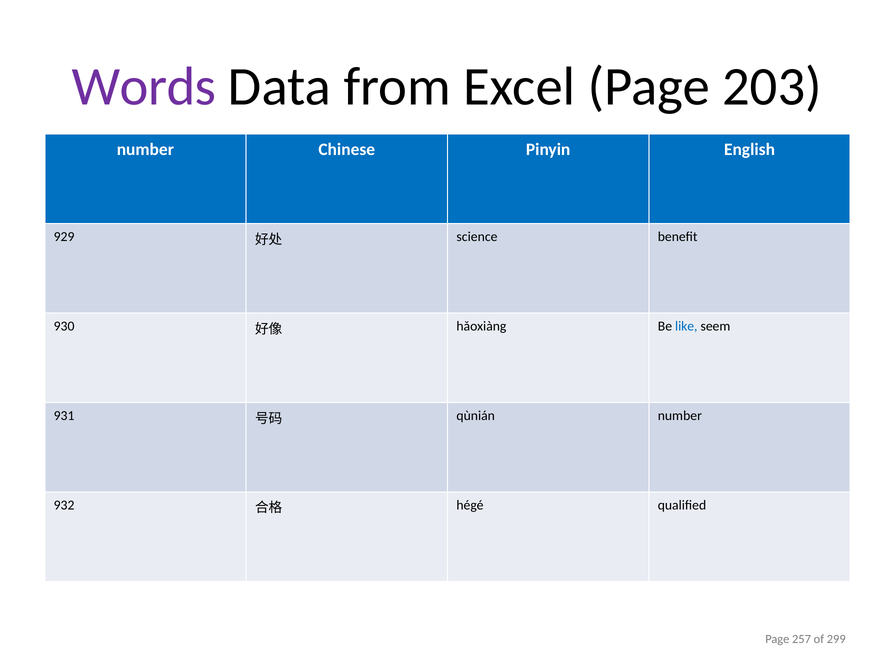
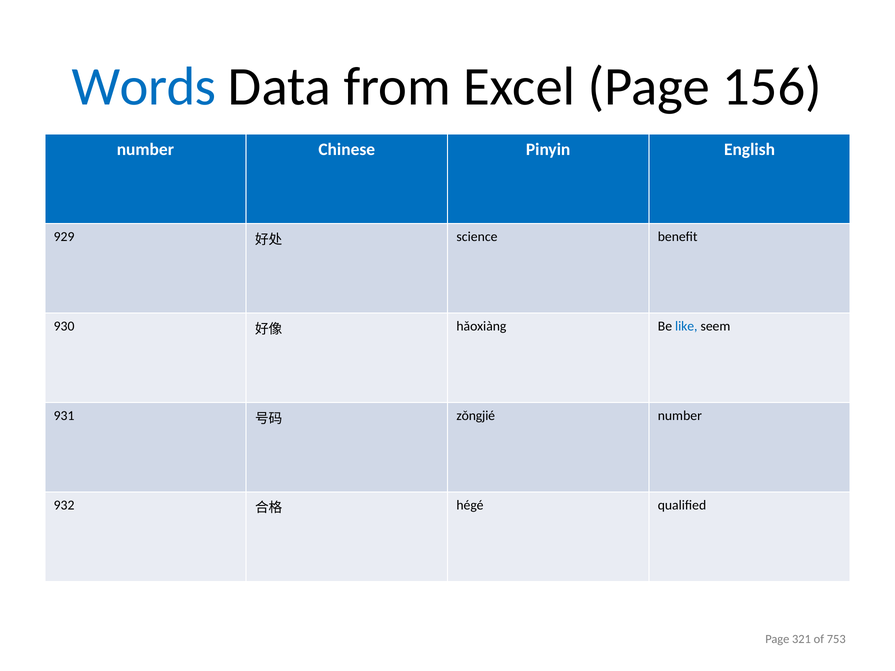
Words colour: purple -> blue
203: 203 -> 156
qùnián: qùnián -> zǒngjié
257: 257 -> 321
299: 299 -> 753
